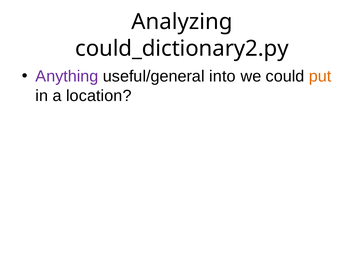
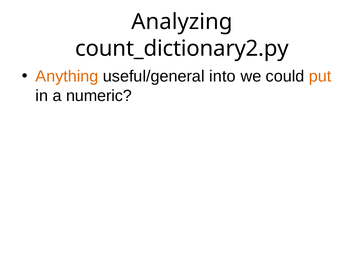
could_dictionary2.py: could_dictionary2.py -> count_dictionary2.py
Anything colour: purple -> orange
location: location -> numeric
